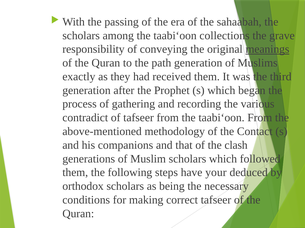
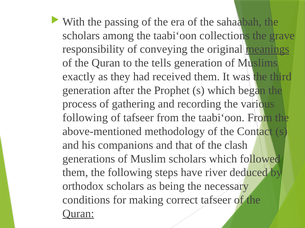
path: path -> tells
contradict at (85, 118): contradict -> following
your: your -> river
Quran at (78, 214) underline: none -> present
